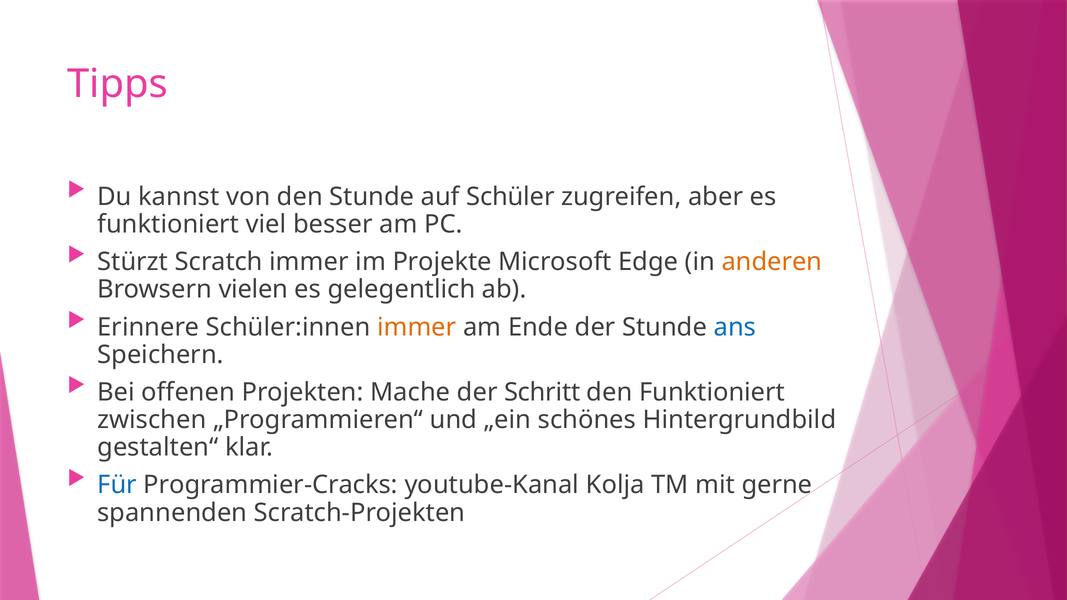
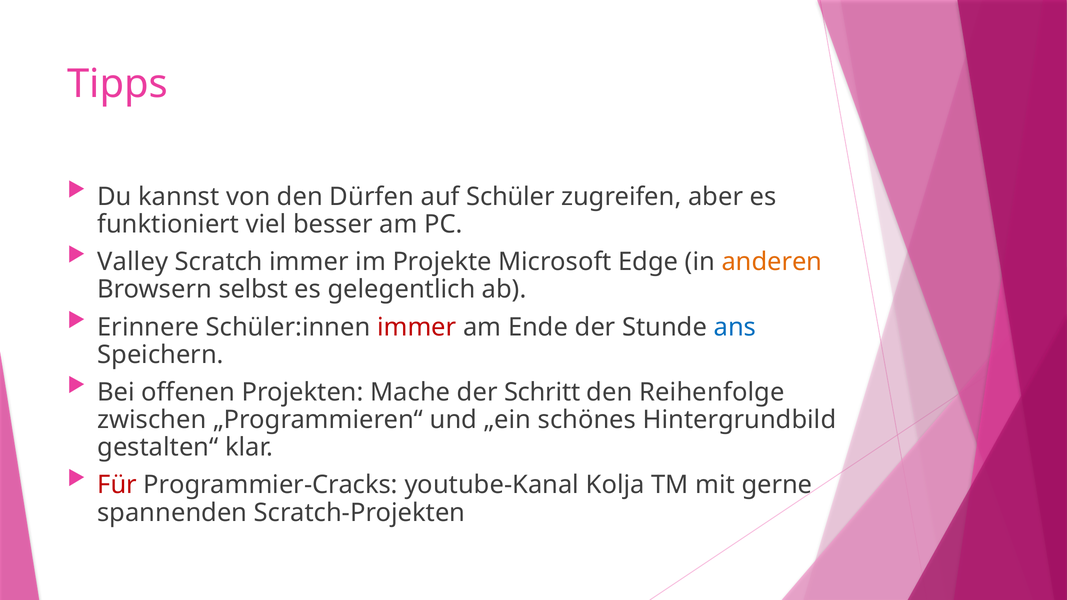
den Stunde: Stunde -> Dürfen
Stürzt: Stürzt -> Valley
vielen: vielen -> selbst
immer at (417, 327) colour: orange -> red
den Funktioniert: Funktioniert -> Reihenfolge
Für colour: blue -> red
